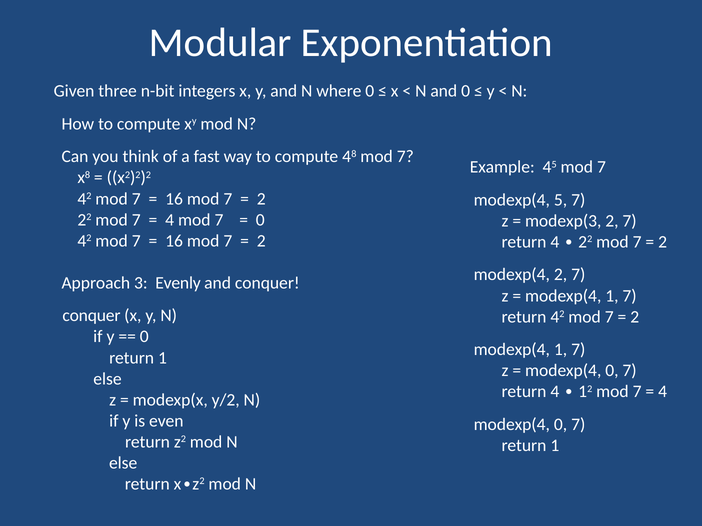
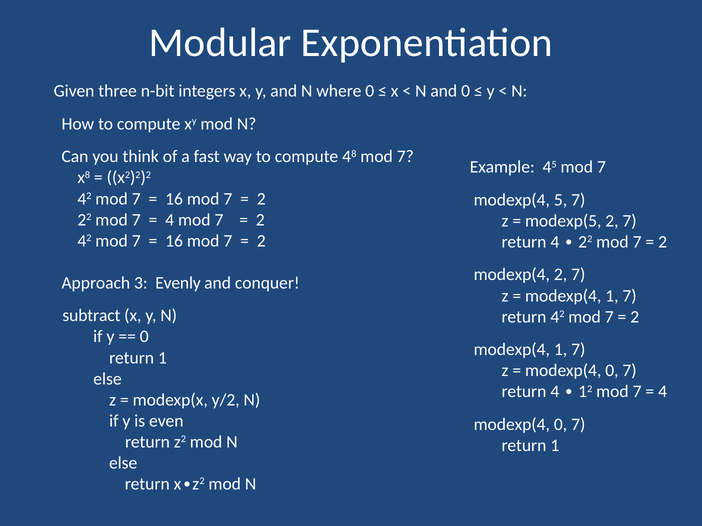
0 at (260, 220): 0 -> 2
modexp(3: modexp(3 -> modexp(5
conquer at (91, 316): conquer -> subtract
